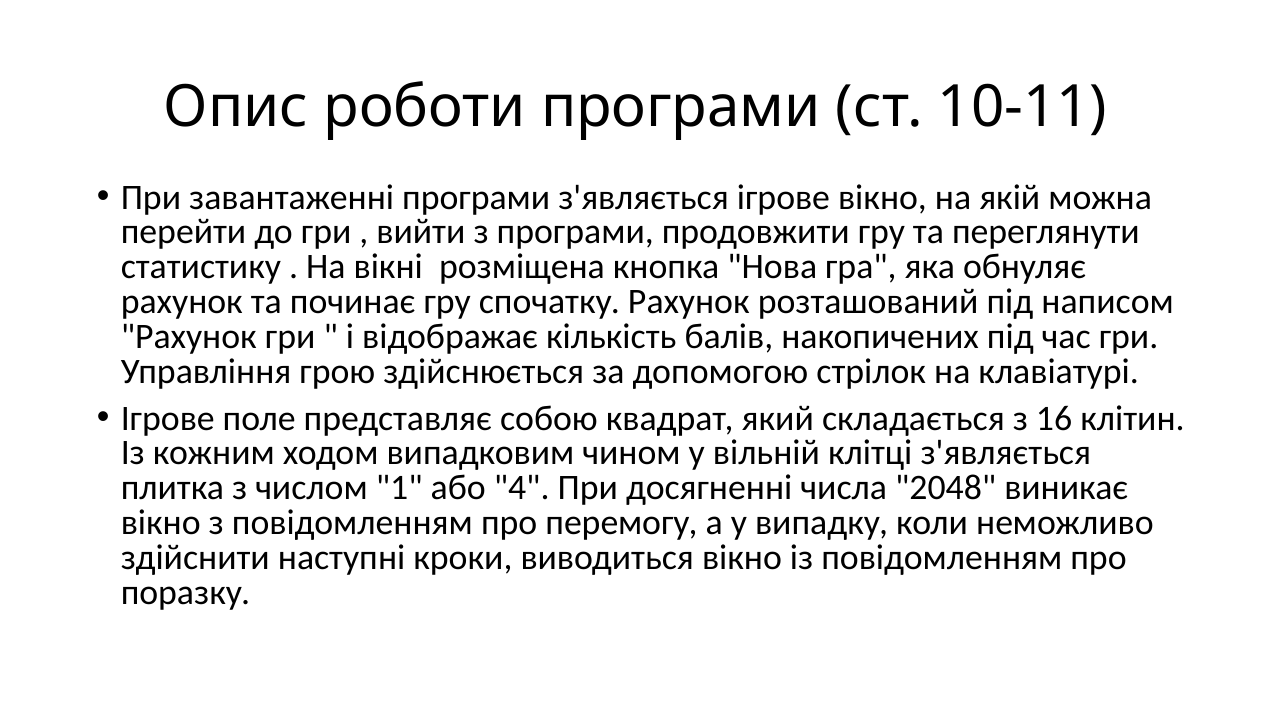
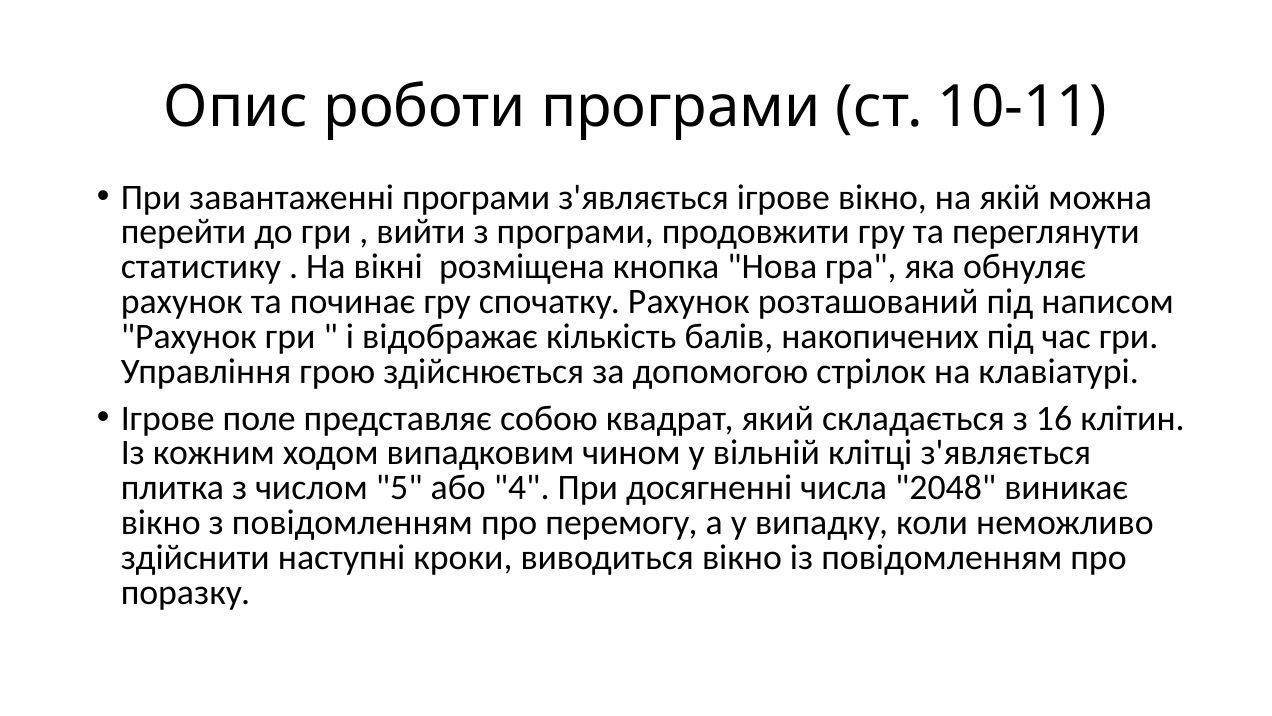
1: 1 -> 5
